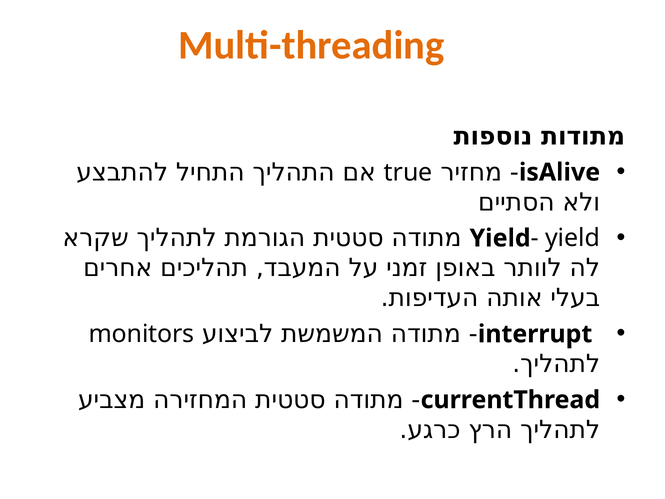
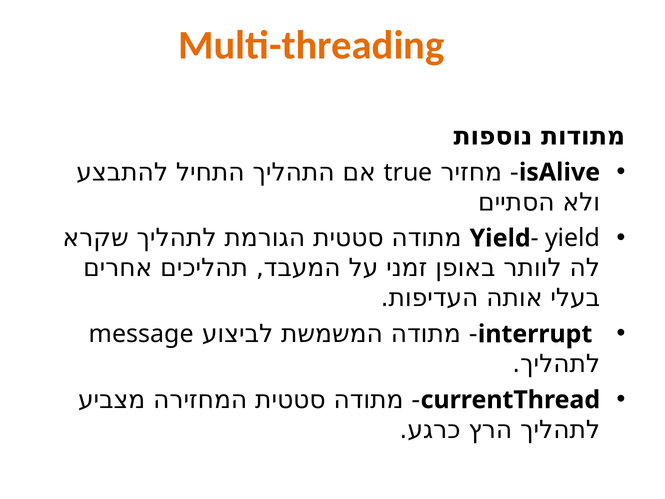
monitors: monitors -> message
